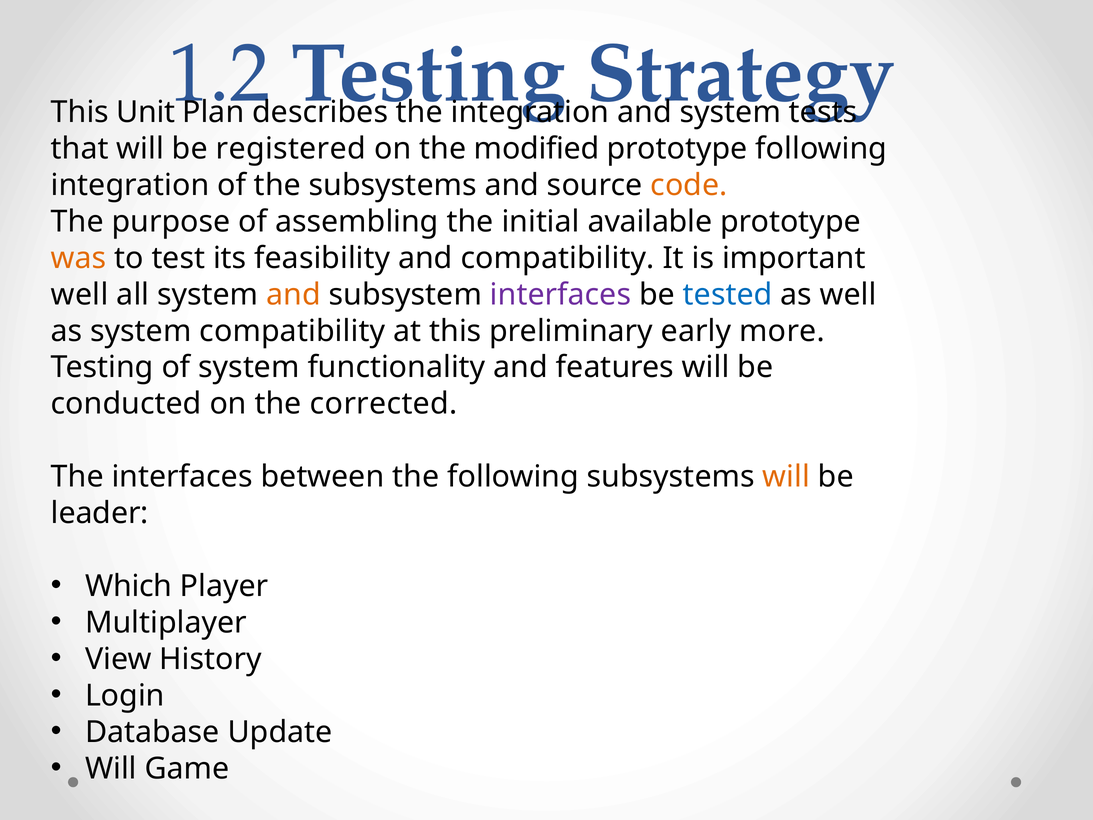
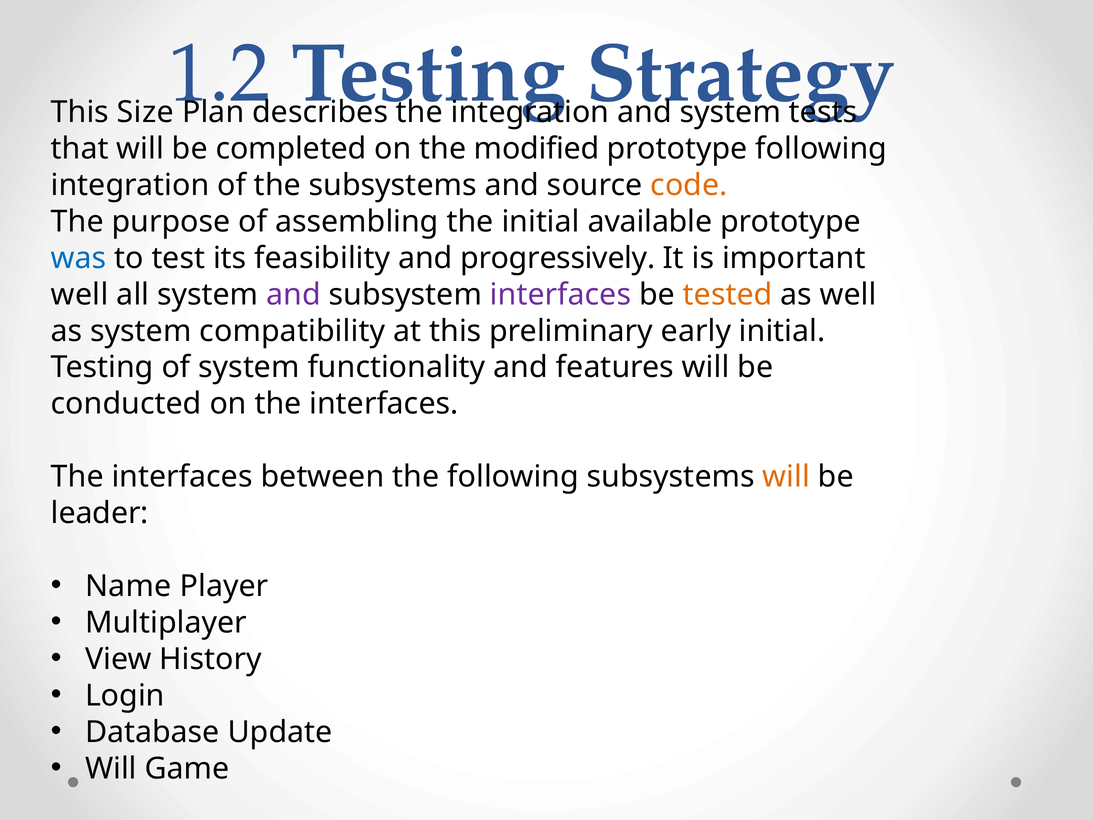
Unit: Unit -> Size
registered: registered -> completed
was colour: orange -> blue
and compatibility: compatibility -> progressively
and at (294, 294) colour: orange -> purple
tested colour: blue -> orange
early more: more -> initial
on the corrected: corrected -> interfaces
Which: Which -> Name
